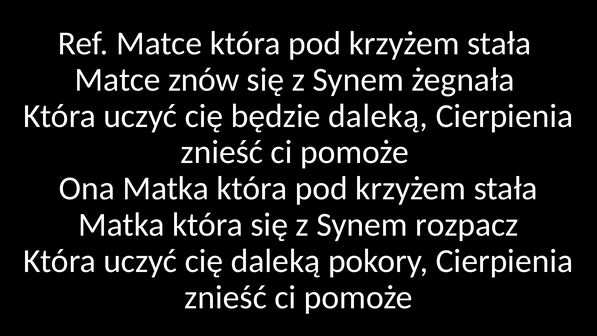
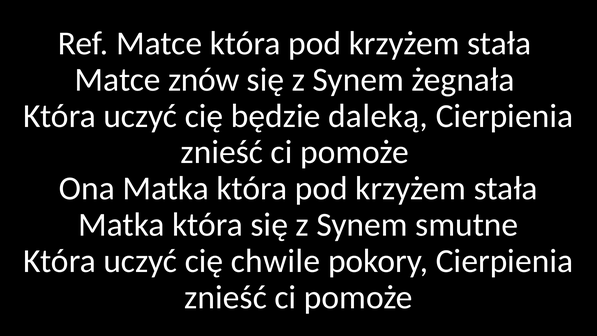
rozpacz: rozpacz -> smutne
cię daleką: daleką -> chwile
